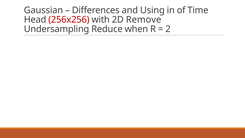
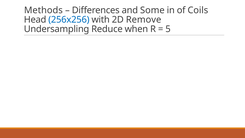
Gaussian: Gaussian -> Methods
Using: Using -> Some
Time: Time -> Coils
256x256 colour: red -> blue
2: 2 -> 5
